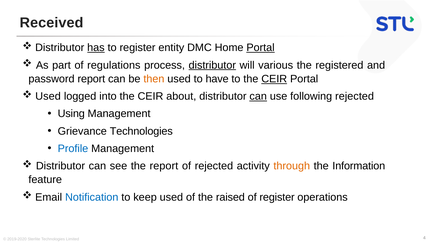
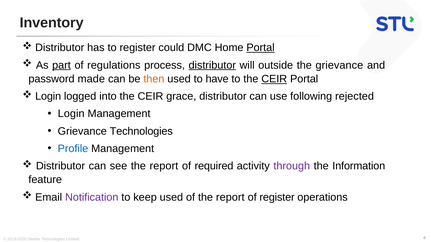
Received: Received -> Inventory
has underline: present -> none
entity: entity -> could
part underline: none -> present
various: various -> outside
the registered: registered -> grievance
password report: report -> made
Used at (48, 97): Used -> Login
about: about -> grace
can at (258, 97) underline: present -> none
Using at (71, 114): Using -> Login
of rejected: rejected -> required
through colour: orange -> purple
Notification colour: blue -> purple
of the raised: raised -> report
